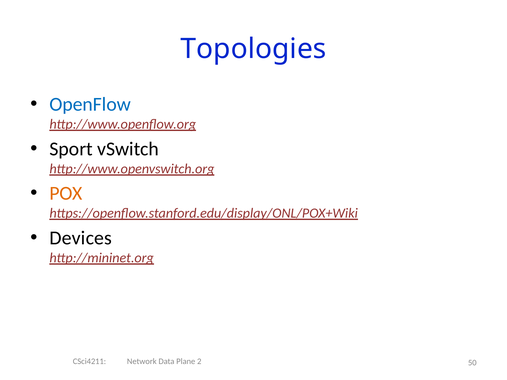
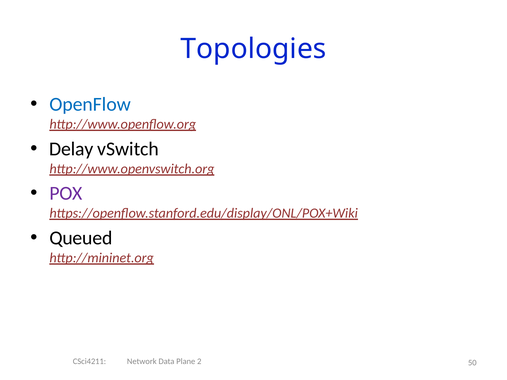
Sport: Sport -> Delay
POX colour: orange -> purple
Devices: Devices -> Queued
